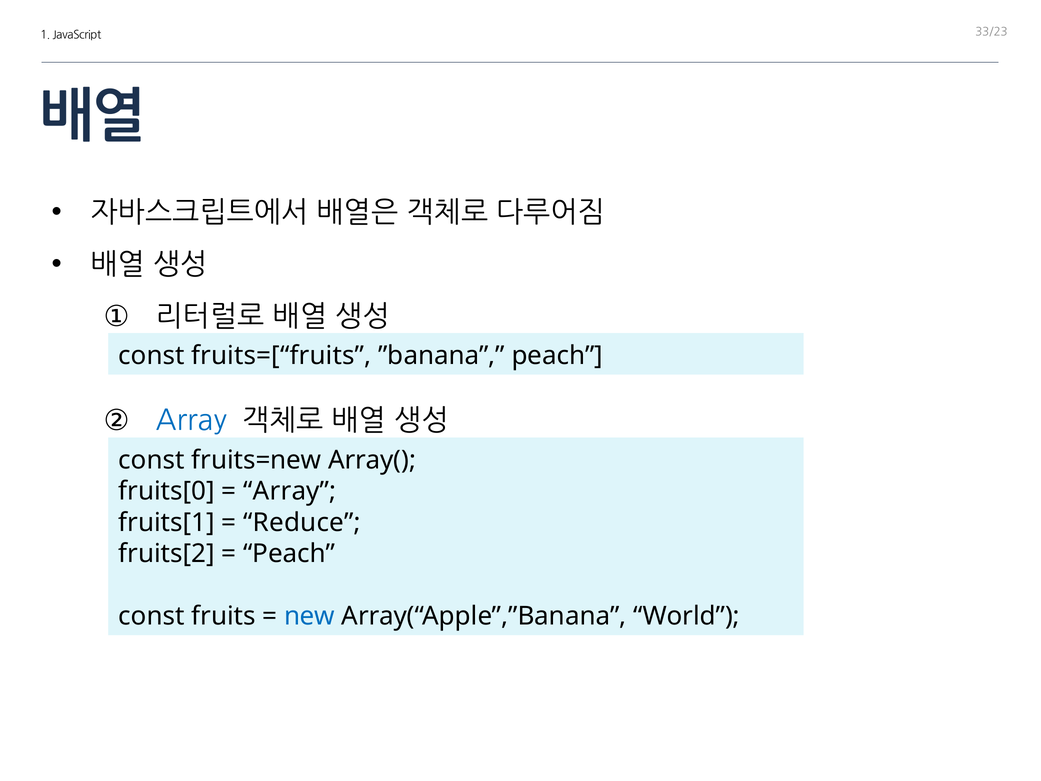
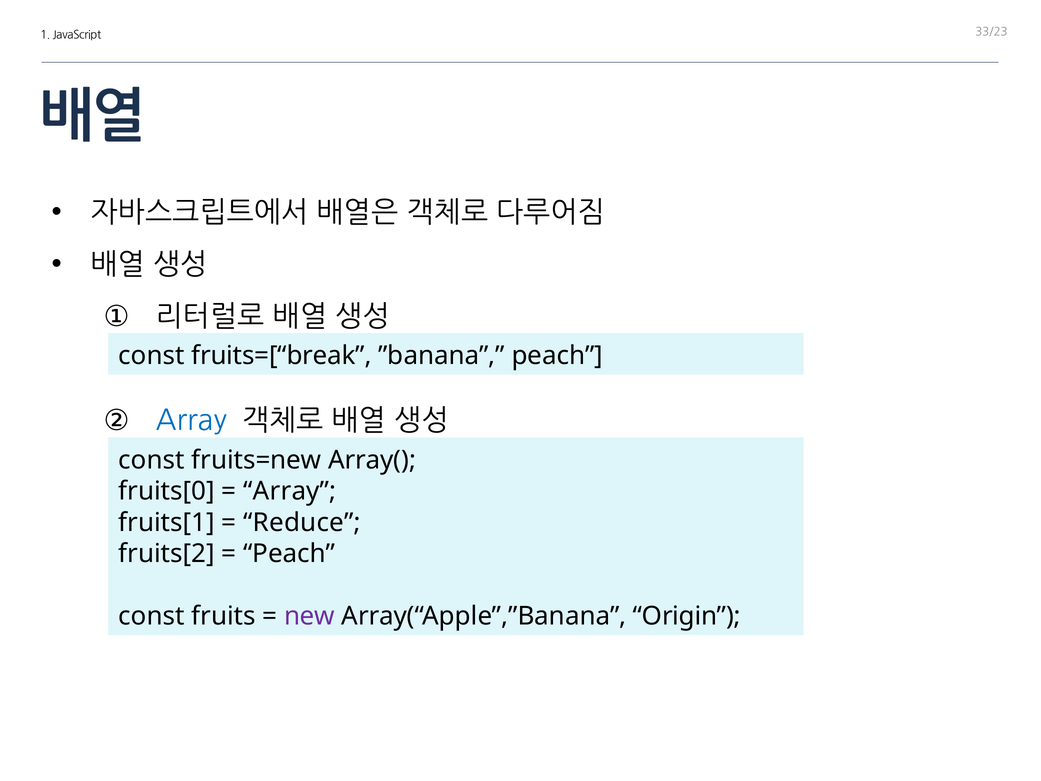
fruits=[“fruits: fruits=[“fruits -> fruits=[“break
new colour: blue -> purple
World: World -> Origin
